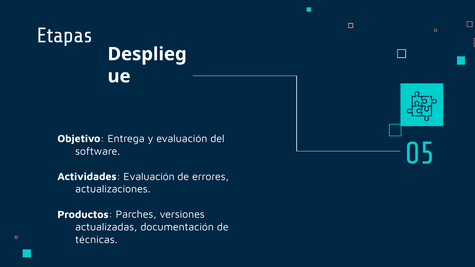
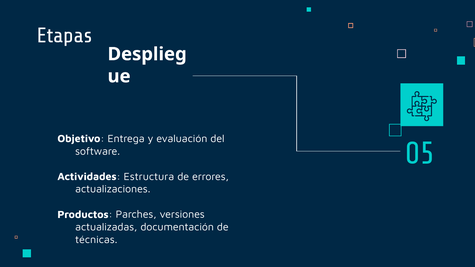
Actividades Evaluación: Evaluación -> Estructura
